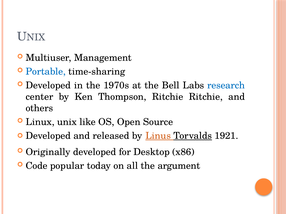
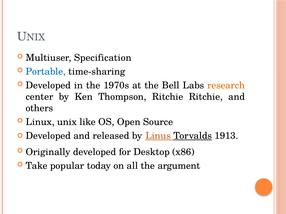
Management: Management -> Specification
research colour: blue -> orange
1921: 1921 -> 1913
Code: Code -> Take
